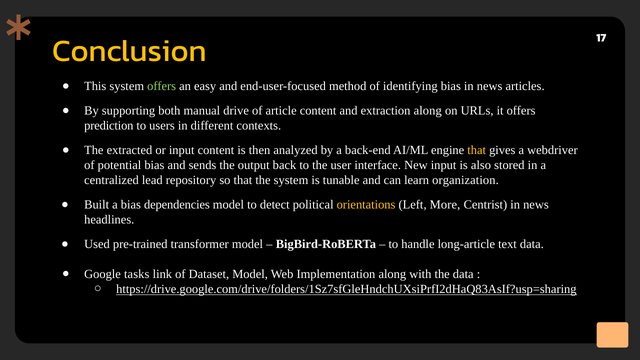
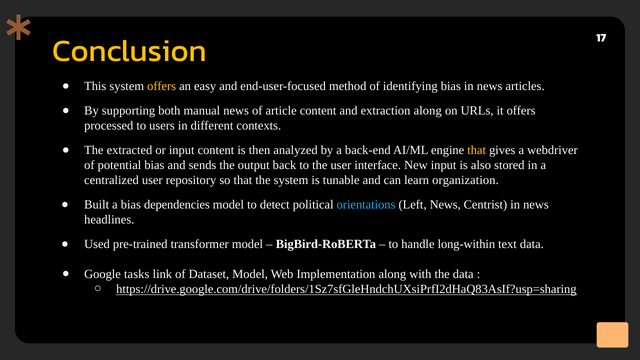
offers at (162, 86) colour: light green -> yellow
manual drive: drive -> news
prediction: prediction -> processed
centralized lead: lead -> user
orientations colour: yellow -> light blue
Left More: More -> News
long-article: long-article -> long-within
